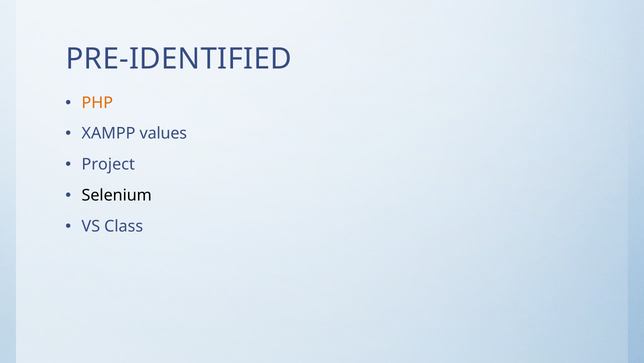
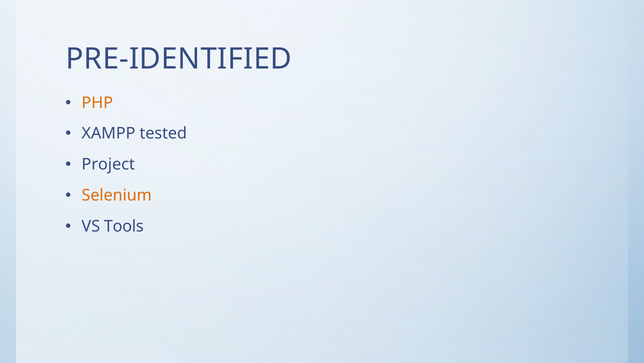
values: values -> tested
Selenium colour: black -> orange
Class: Class -> Tools
